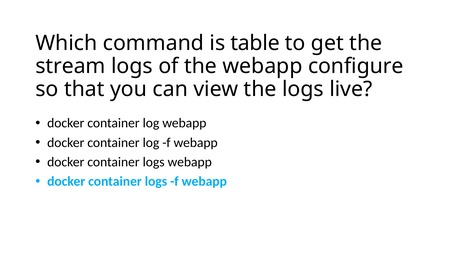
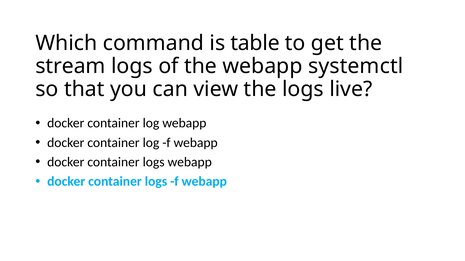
configure: configure -> systemctl
